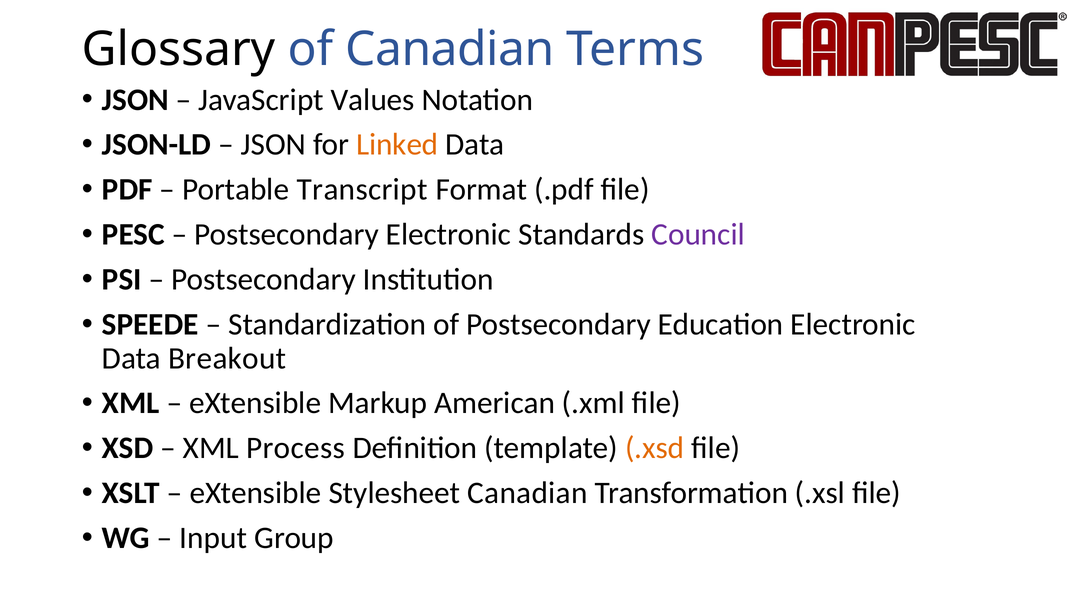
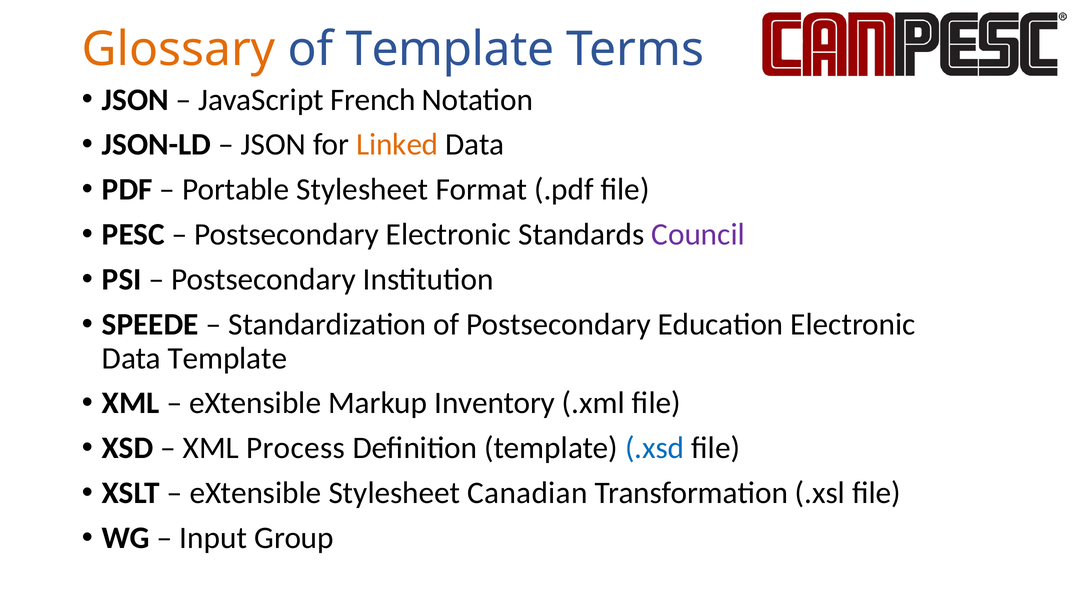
Glossary colour: black -> orange
of Canadian: Canadian -> Template
Values: Values -> French
Portable Transcript: Transcript -> Stylesheet
Data Breakout: Breakout -> Template
American: American -> Inventory
.xsd colour: orange -> blue
